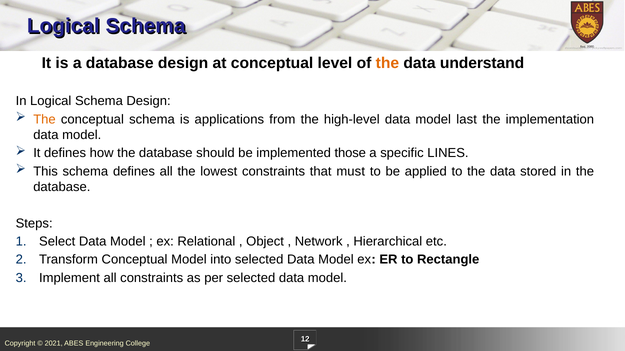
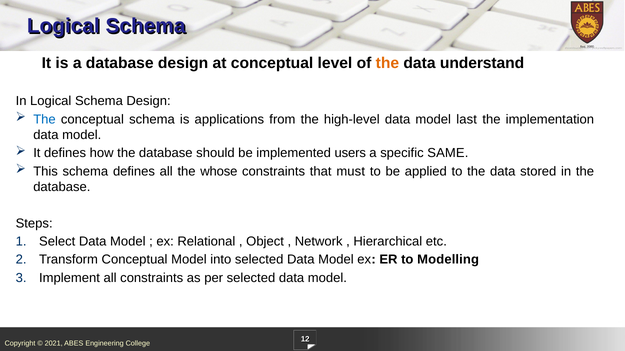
The at (44, 119) colour: orange -> blue
those: those -> users
LINES: LINES -> SAME
lowest: lowest -> whose
Rectangle: Rectangle -> Modelling
